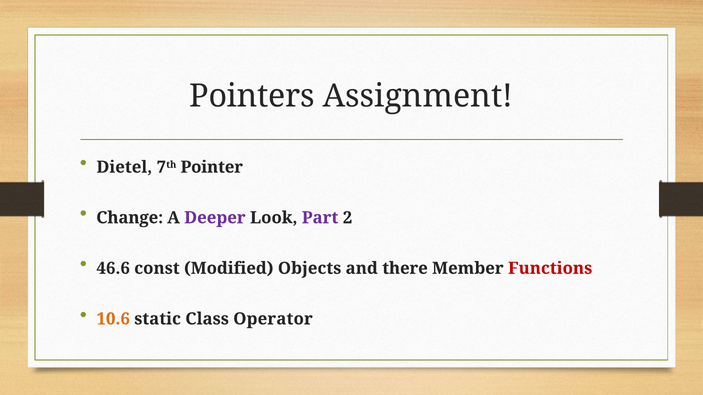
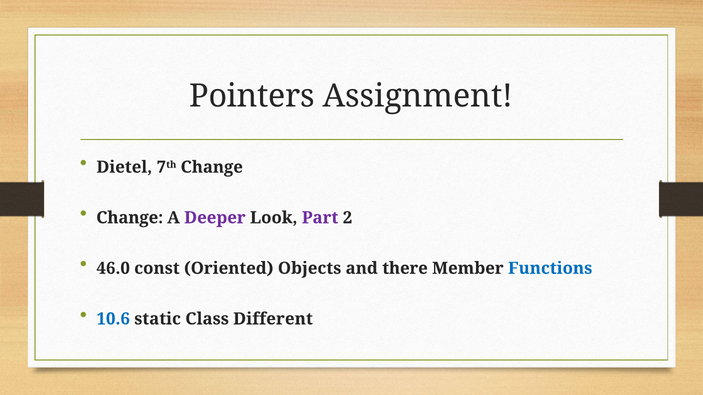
7th Pointer: Pointer -> Change
46.6: 46.6 -> 46.0
Modified: Modified -> Oriented
Functions colour: red -> blue
10.6 colour: orange -> blue
Operator: Operator -> Different
